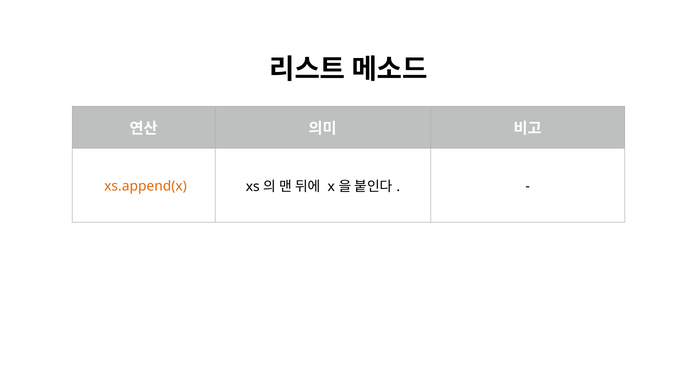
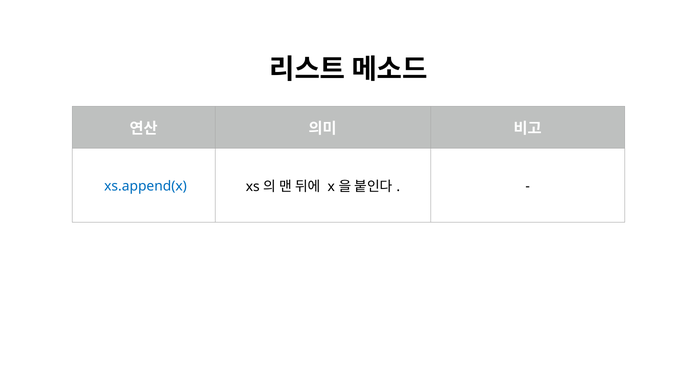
xs.append(x colour: orange -> blue
